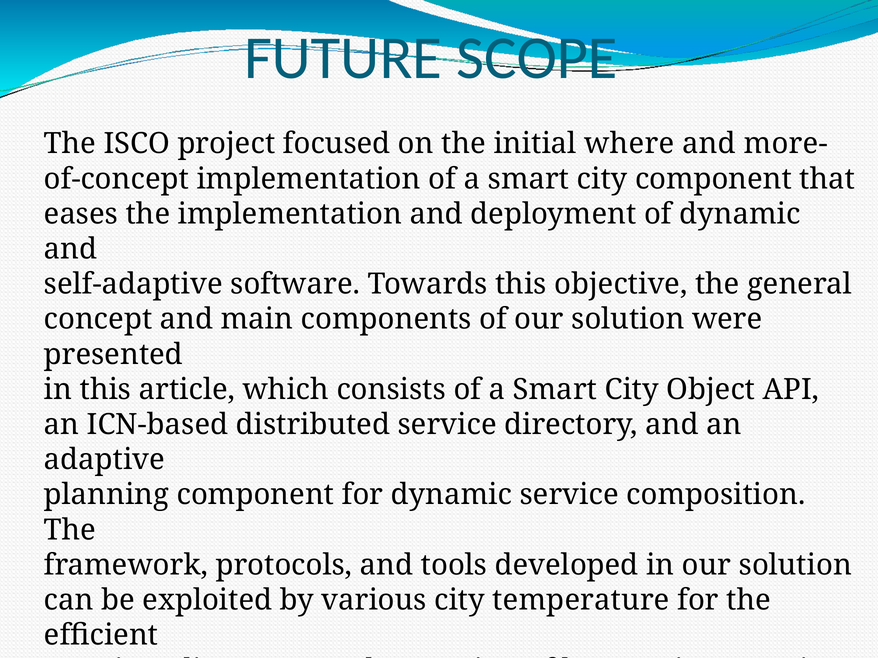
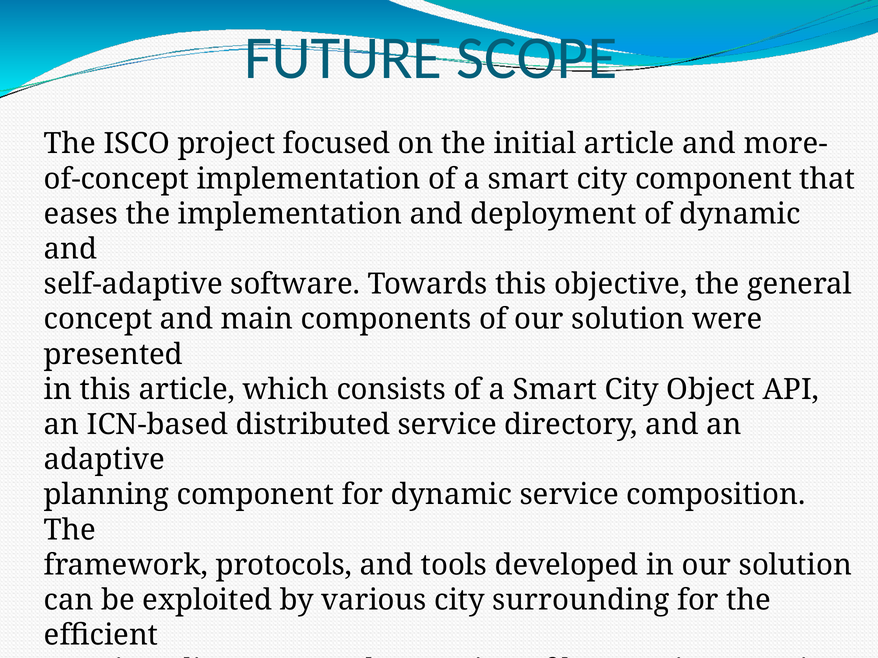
initial where: where -> article
temperature: temperature -> surrounding
